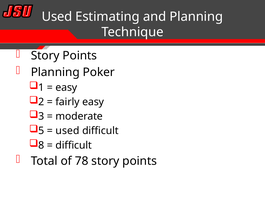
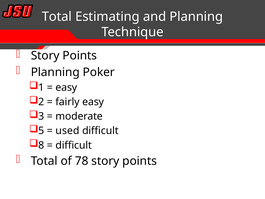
Used at (57, 17): Used -> Total
